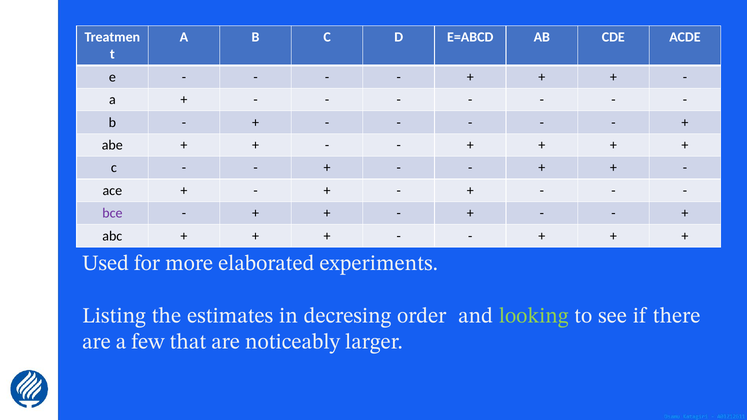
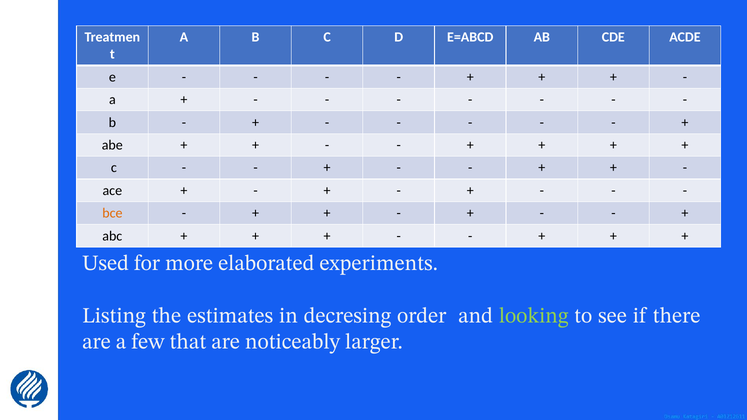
bce colour: purple -> orange
